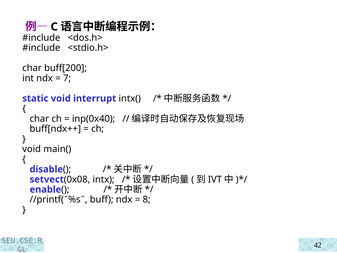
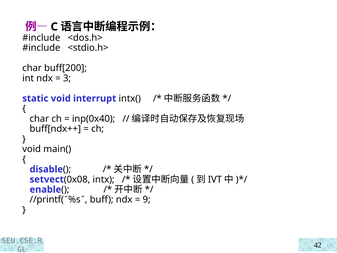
7: 7 -> 3
8: 8 -> 9
